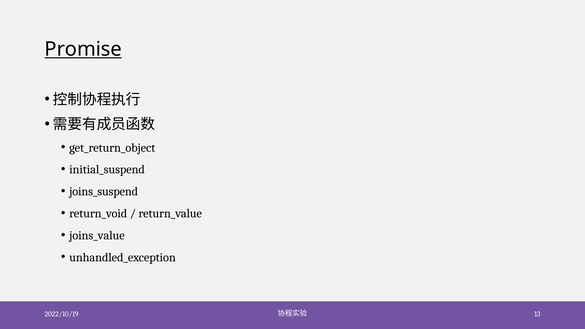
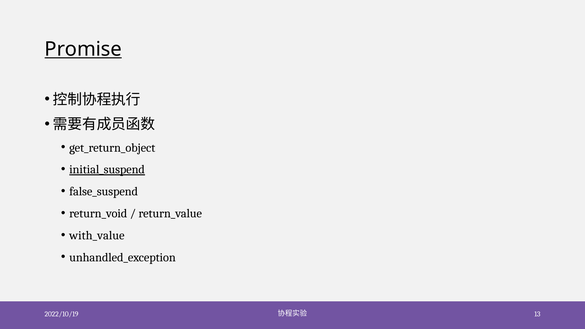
initial_suspend underline: none -> present
joins_suspend: joins_suspend -> false_suspend
joins_value: joins_value -> with_value
